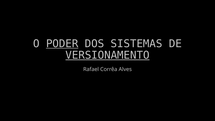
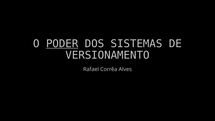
VERSIONAMENTO underline: present -> none
